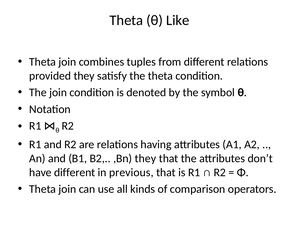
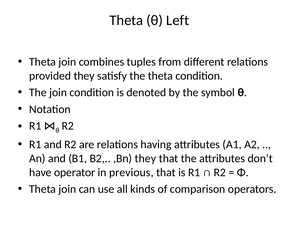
Like: Like -> Left
have different: different -> operator
